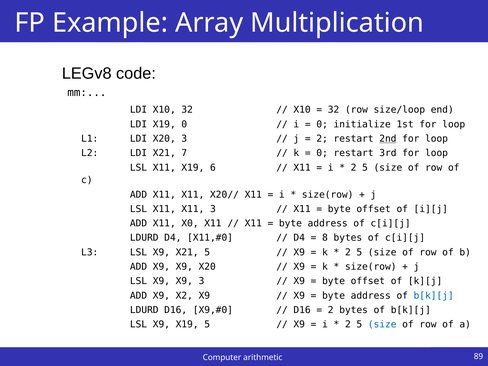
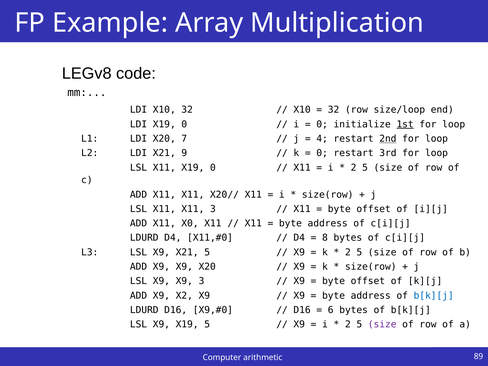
1st underline: none -> present
X20 3: 3 -> 7
2 at (322, 139): 2 -> 4
7: 7 -> 9
X11 X19 6: 6 -> 0
2 at (331, 310): 2 -> 6
size at (382, 324) colour: blue -> purple
